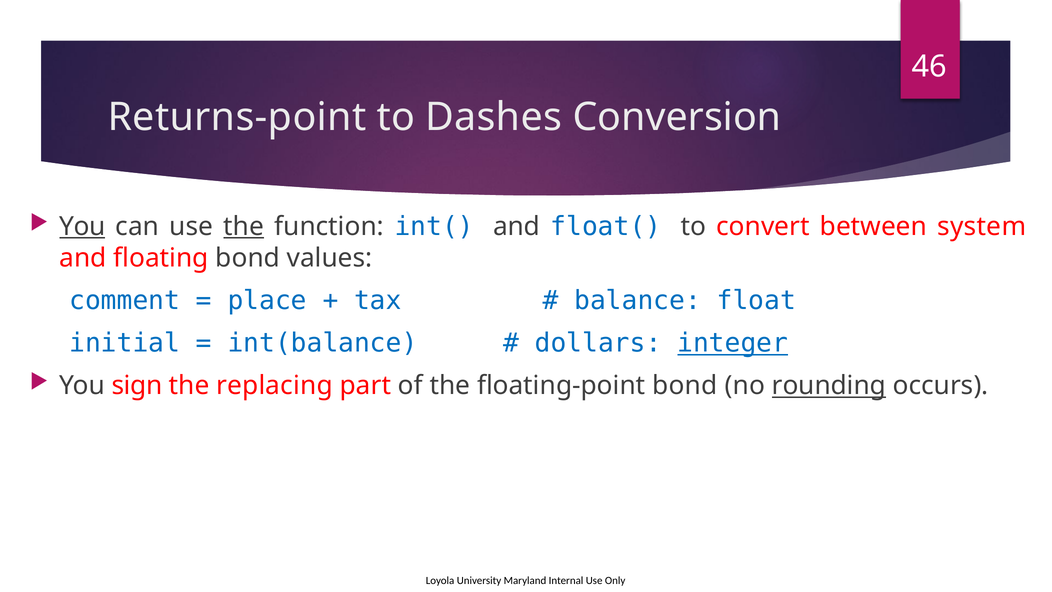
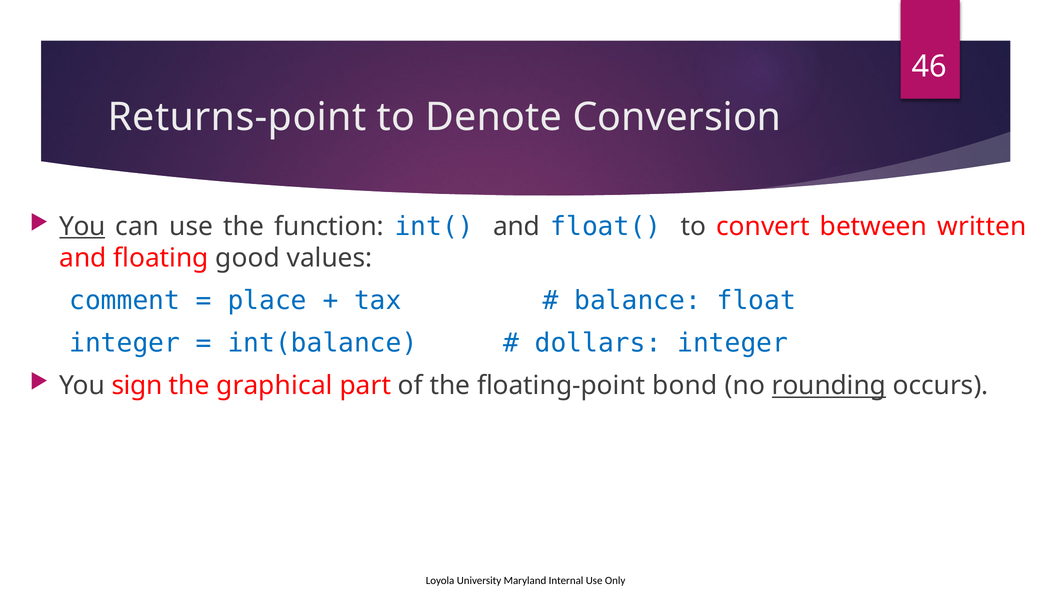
Dashes: Dashes -> Denote
the at (244, 226) underline: present -> none
system: system -> written
floating bond: bond -> good
initial at (125, 343): initial -> integer
integer at (733, 343) underline: present -> none
replacing: replacing -> graphical
